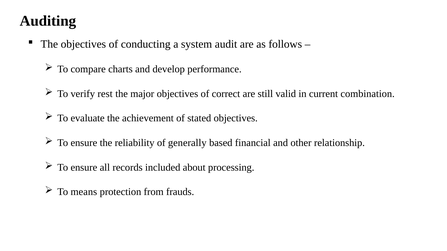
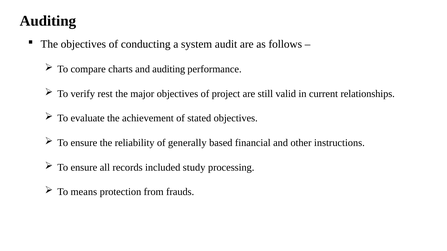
and develop: develop -> auditing
correct: correct -> project
combination: combination -> relationships
relationship: relationship -> instructions
about: about -> study
